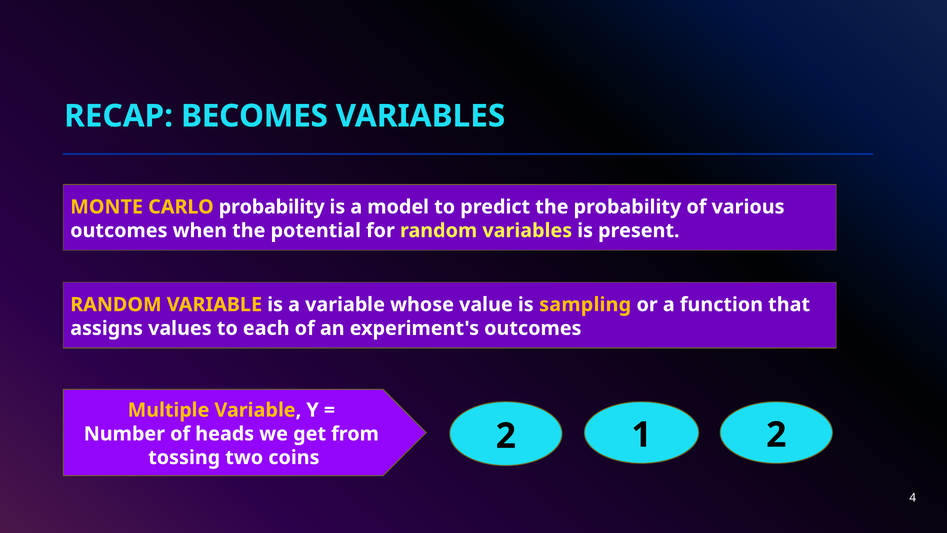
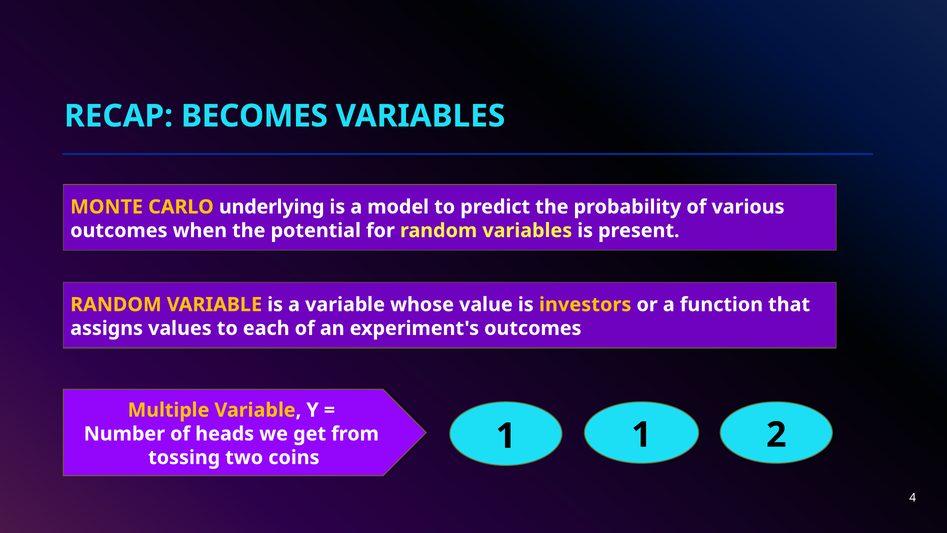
CARLO probability: probability -> underlying
sampling: sampling -> investors
coins 2: 2 -> 1
